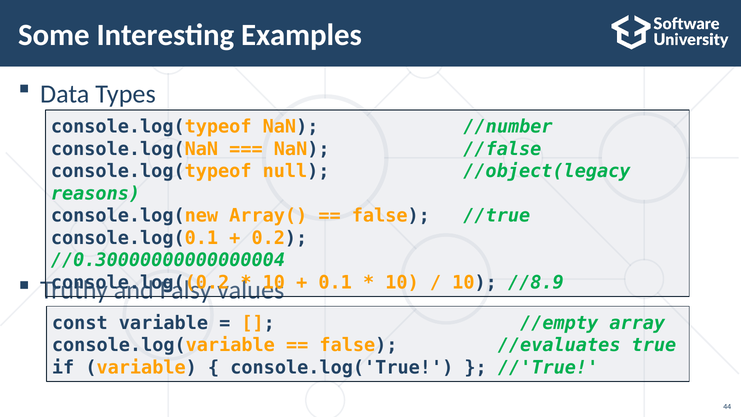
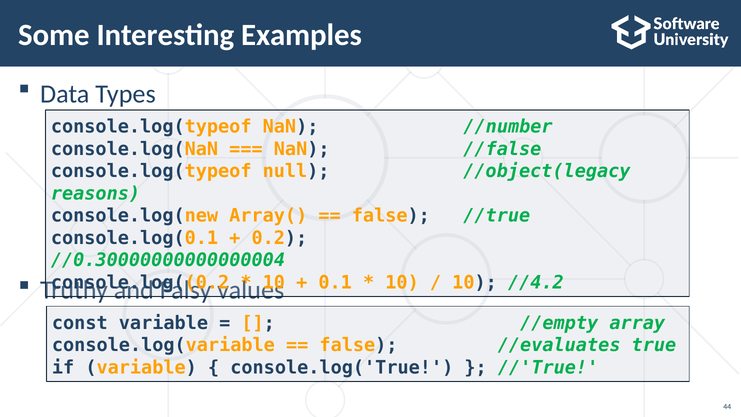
//8.9: //8.9 -> //4.2
